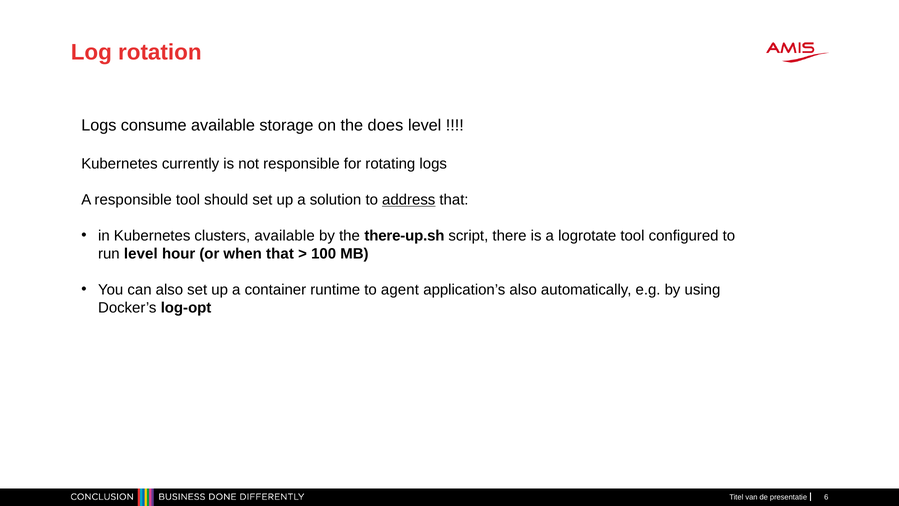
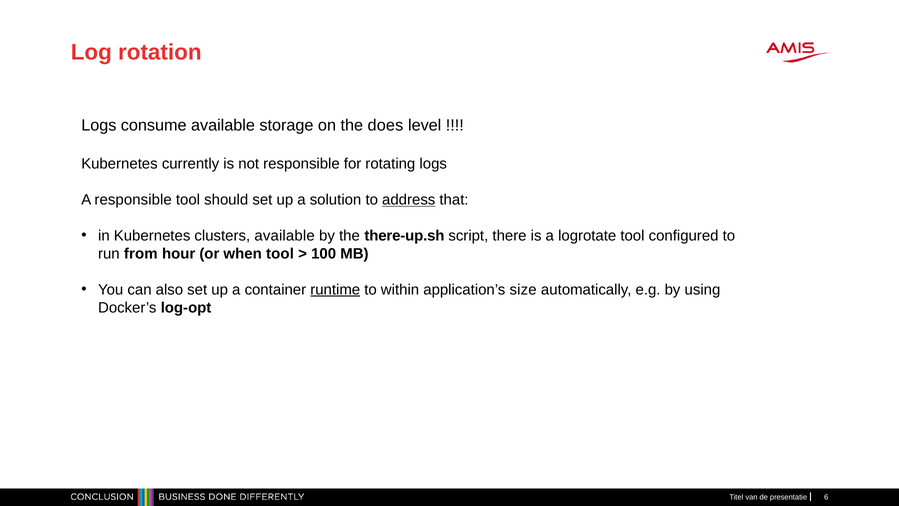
run level: level -> from
when that: that -> tool
runtime underline: none -> present
agent: agent -> within
application’s also: also -> size
